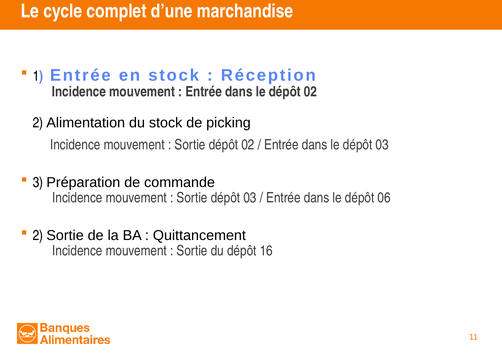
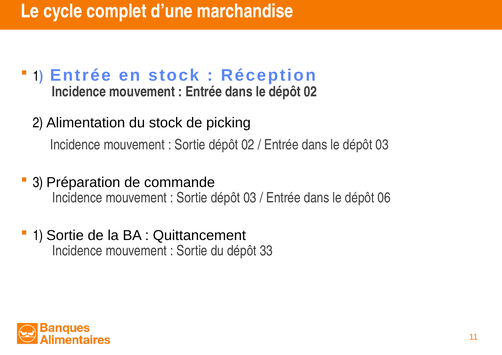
2 at (38, 235): 2 -> 1
16: 16 -> 33
